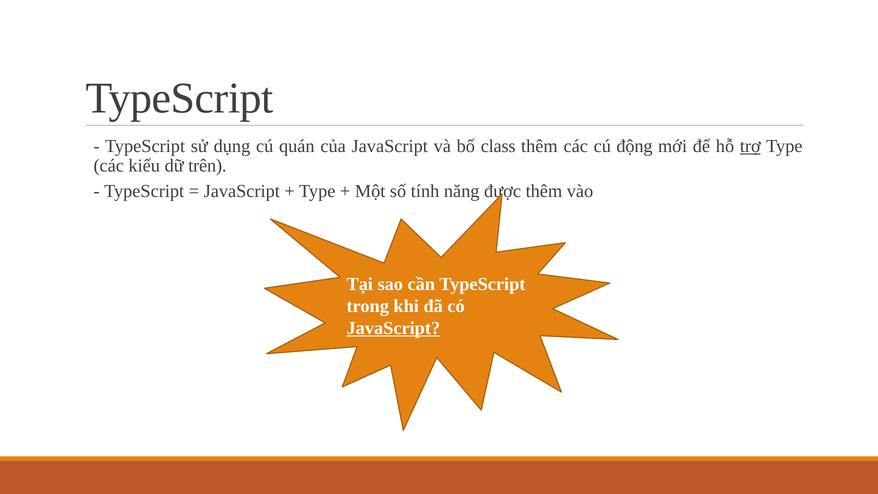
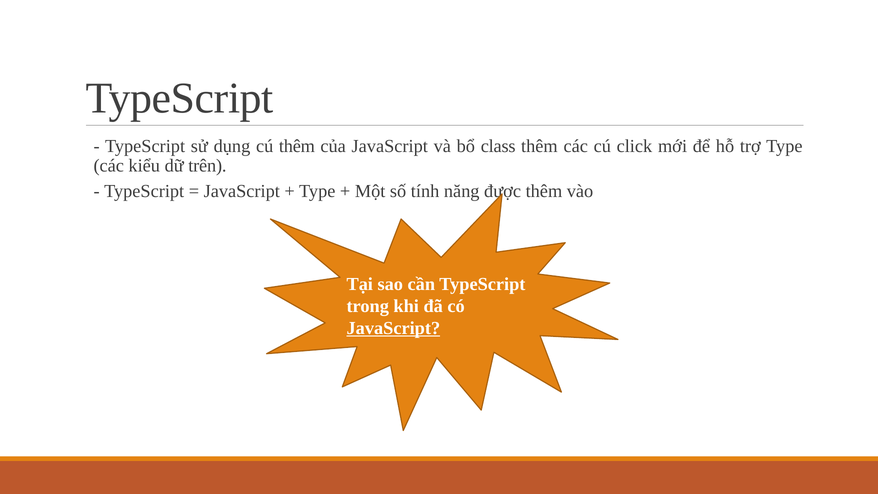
cú quán: quán -> thêm
động: động -> click
trợ underline: present -> none
